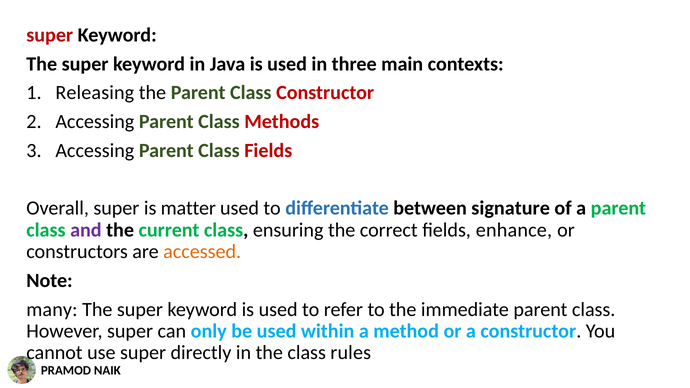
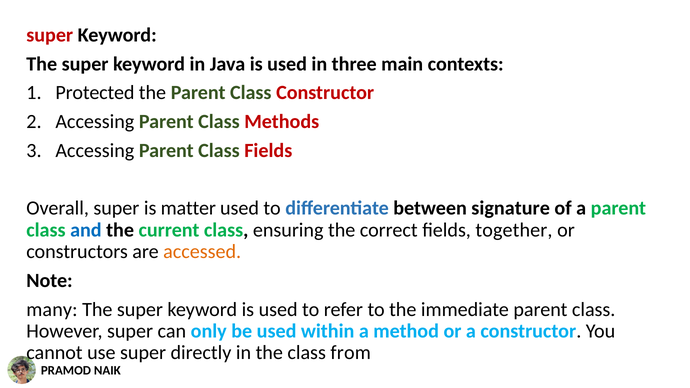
Releasing: Releasing -> Protected
and colour: purple -> blue
enhance: enhance -> together
rules: rules -> from
